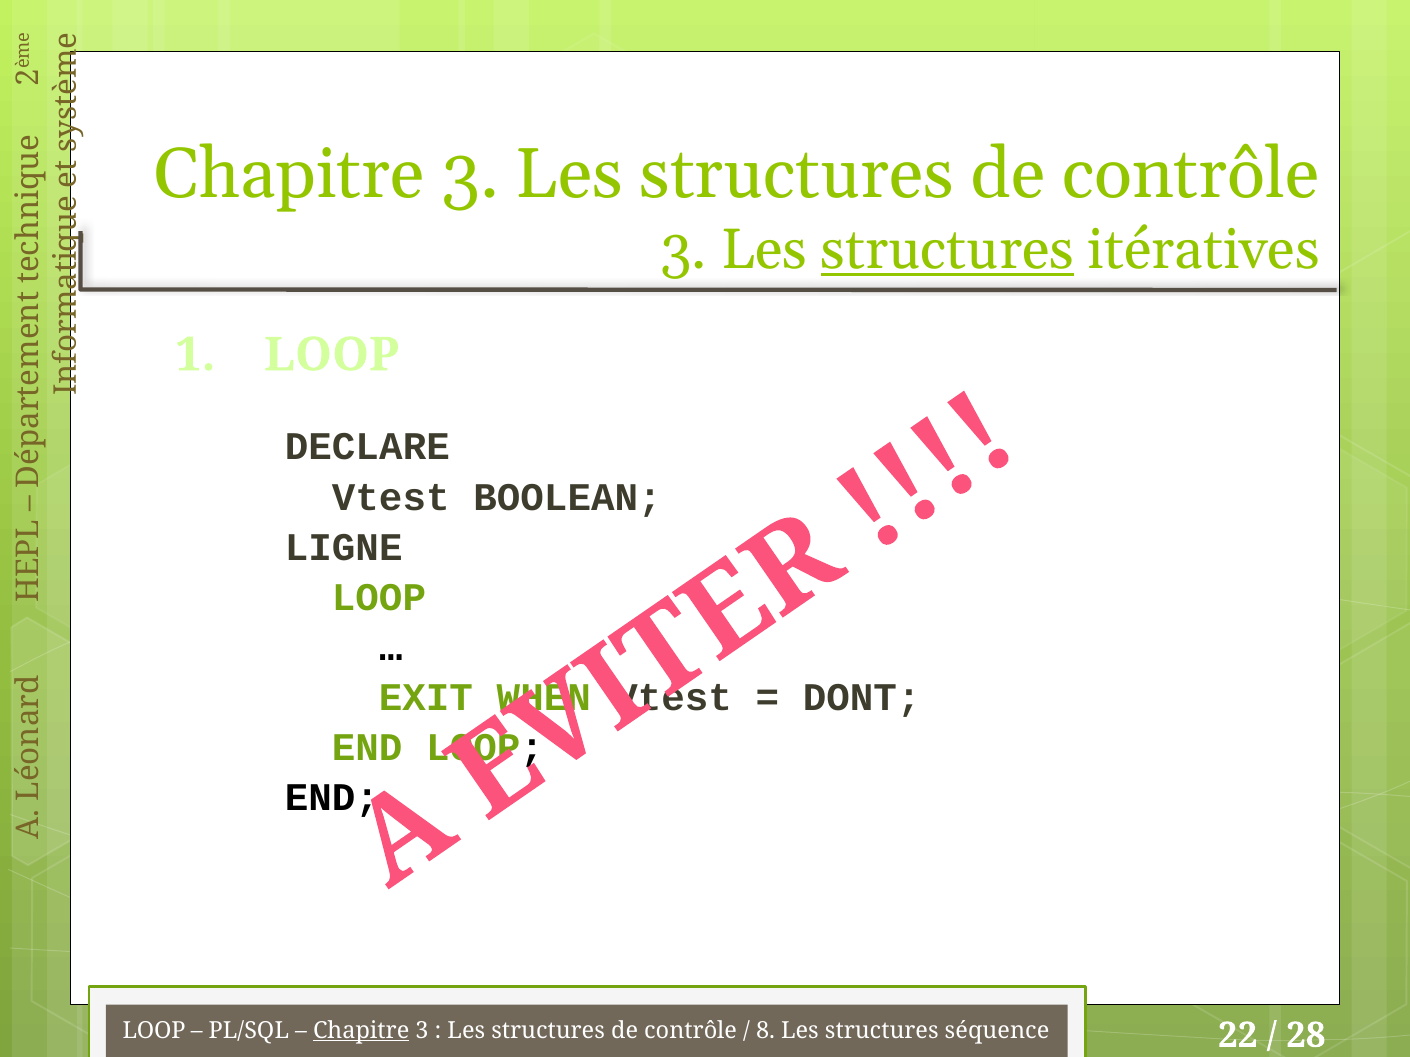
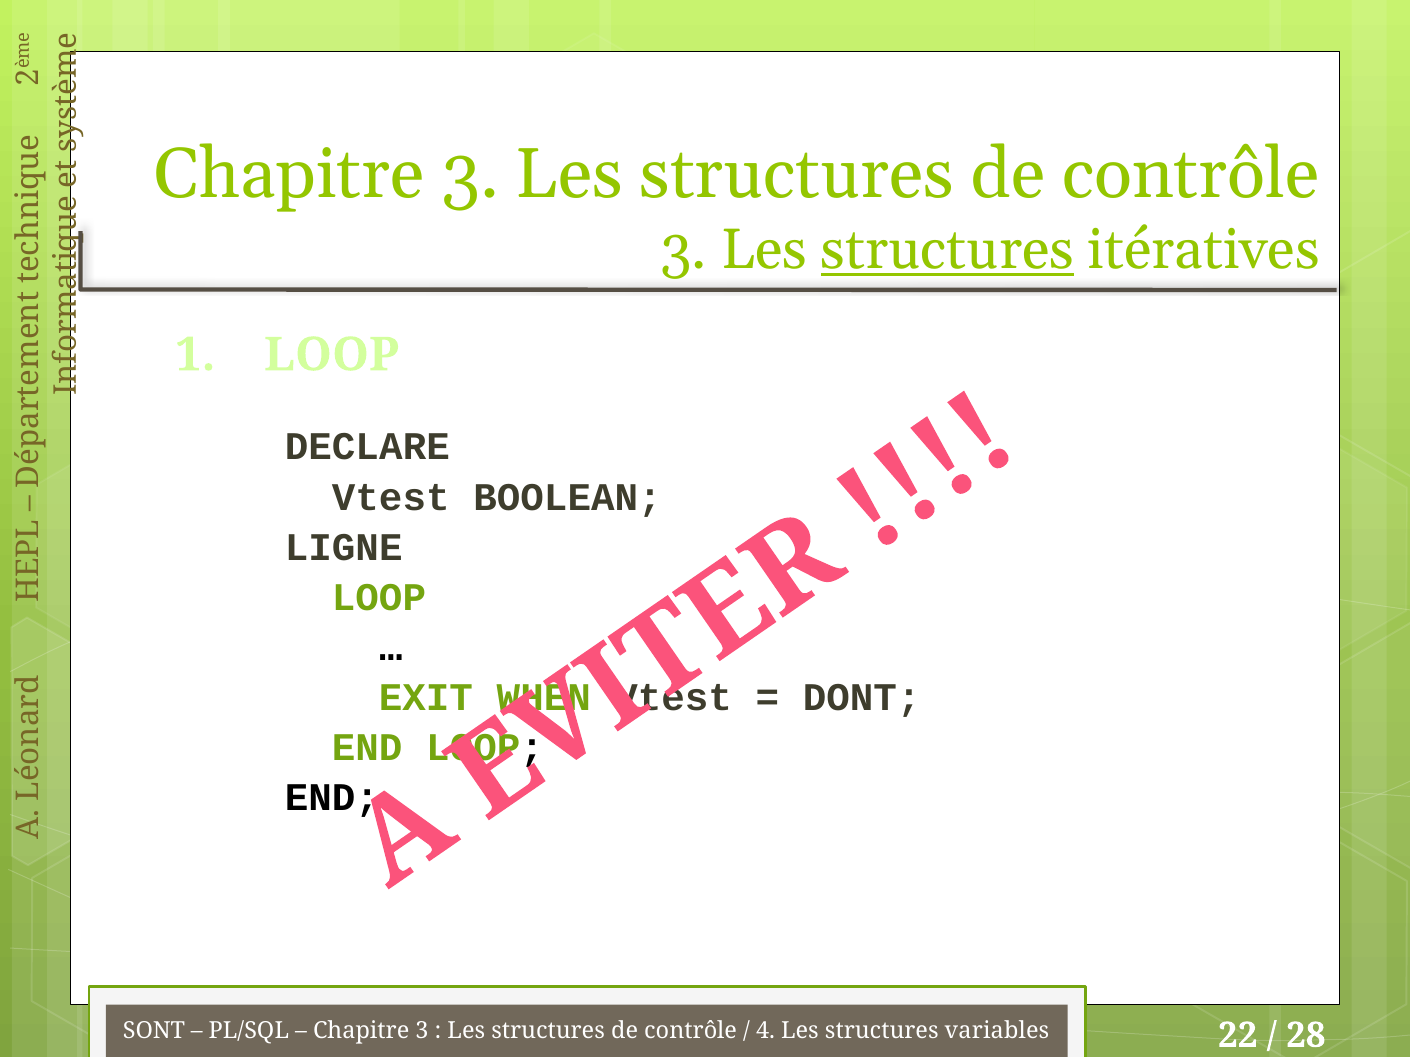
LOOP at (154, 1031): LOOP -> SONT
Chapitre at (361, 1031) underline: present -> none
8: 8 -> 4
séquence: séquence -> variables
